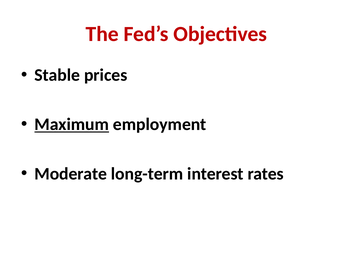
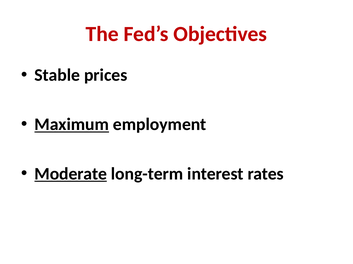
Moderate underline: none -> present
